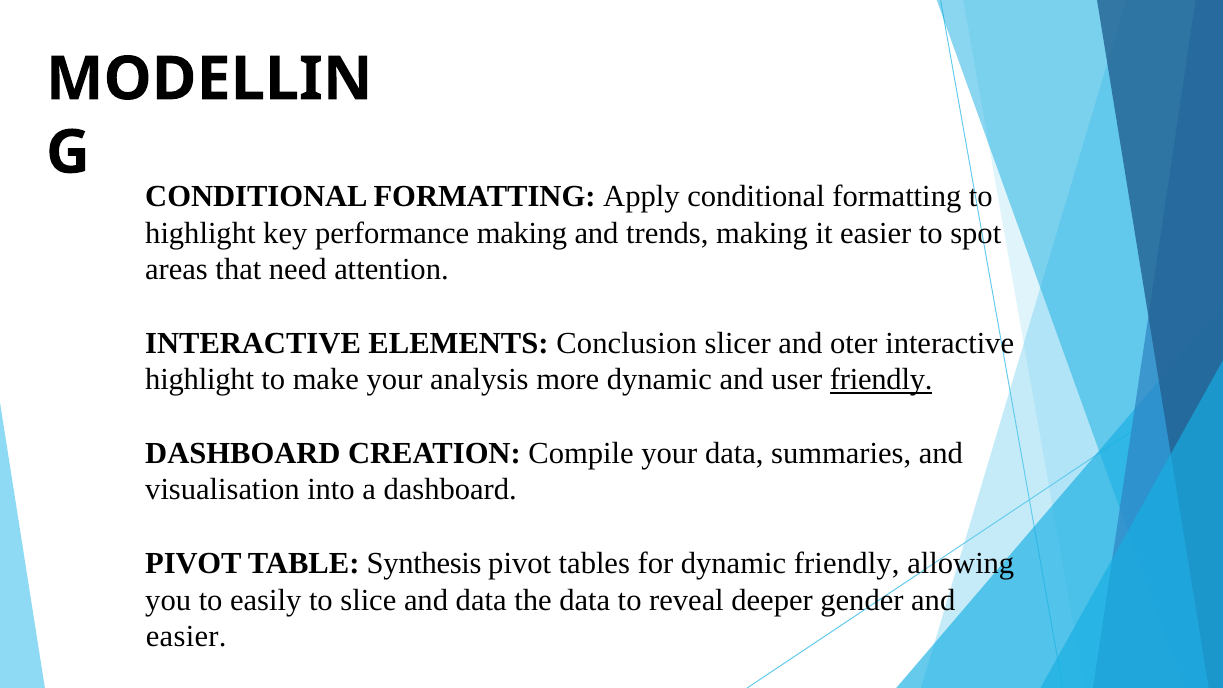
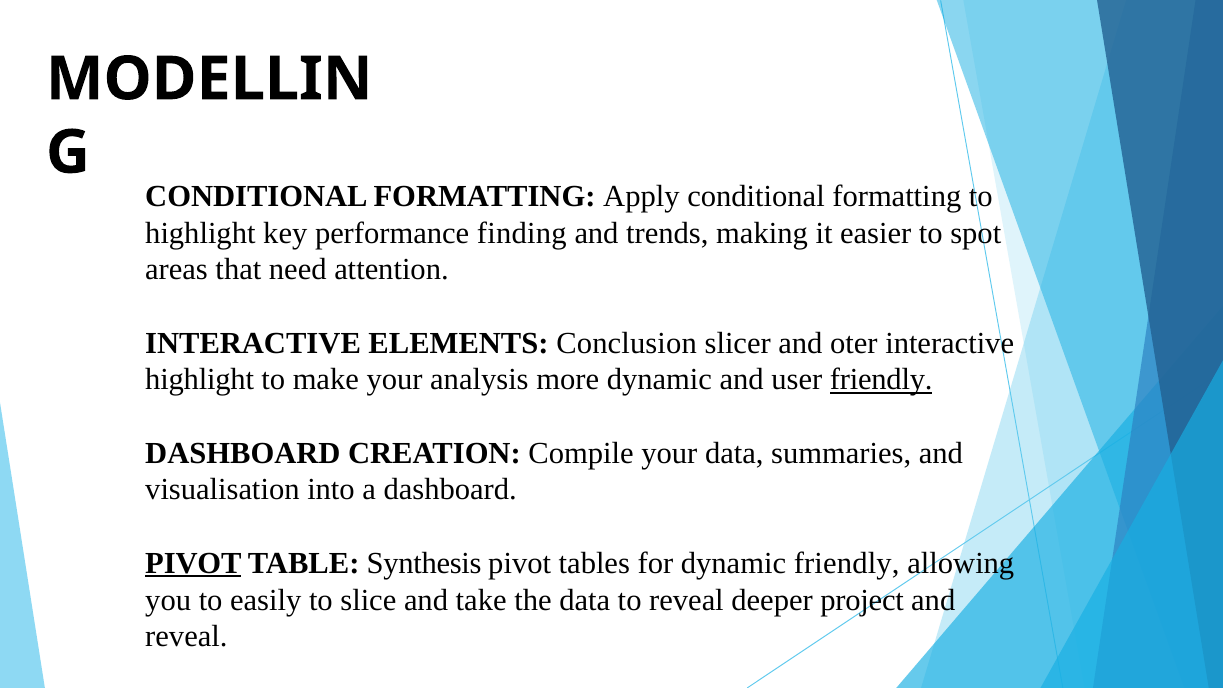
performance making: making -> finding
PIVOT at (193, 563) underline: none -> present
and data: data -> take
gender: gender -> project
easier at (186, 637): easier -> reveal
